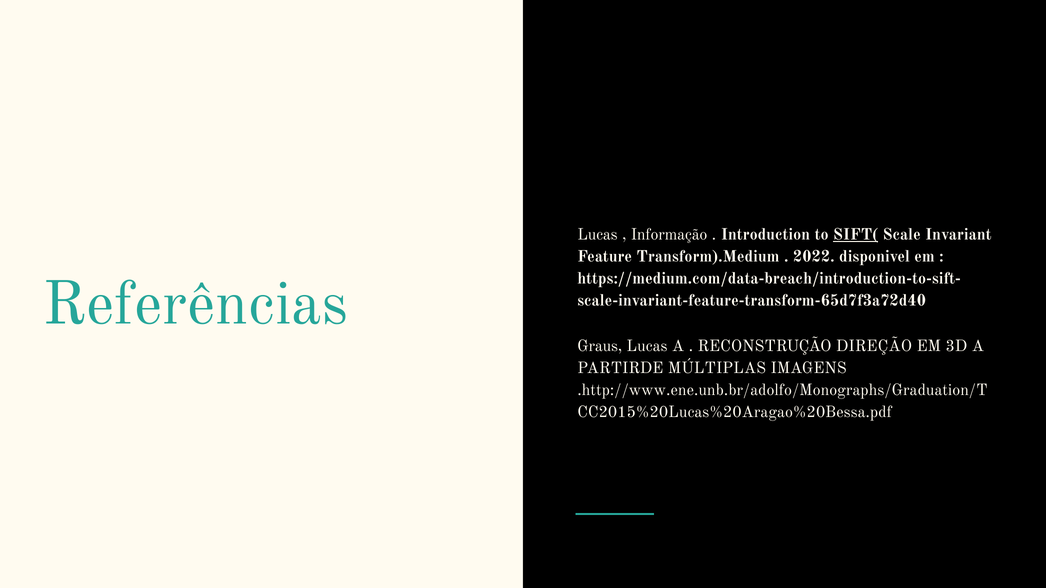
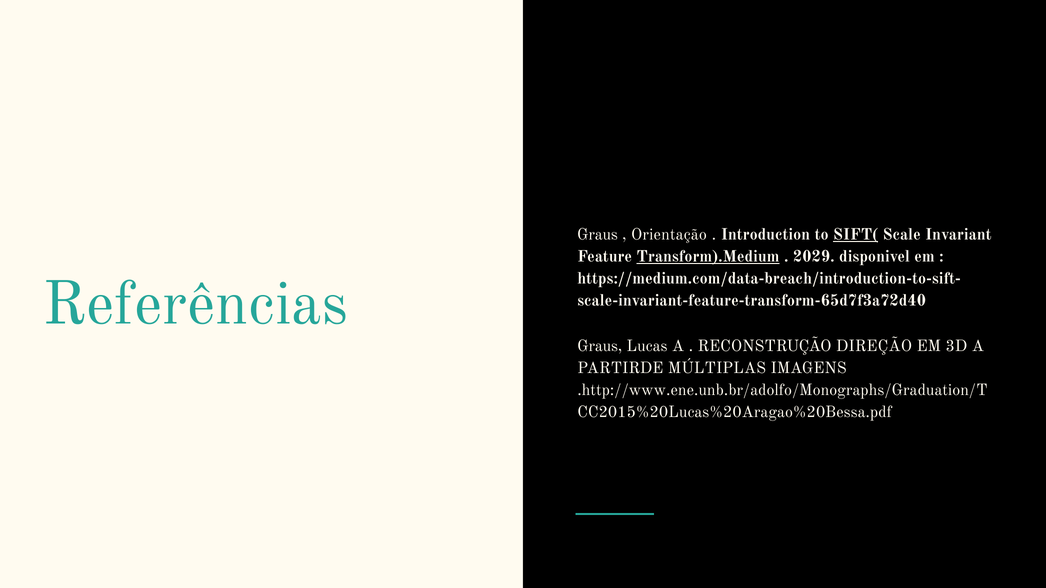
Lucas at (597, 235): Lucas -> Graus
Informação: Informação -> Orientação
Transform).Medium underline: none -> present
2022: 2022 -> 2029
